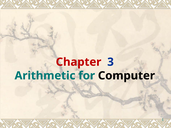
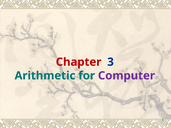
Computer colour: black -> purple
